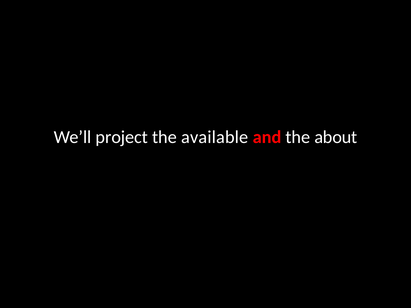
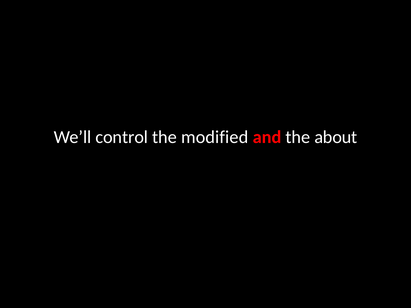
project: project -> control
available: available -> modified
